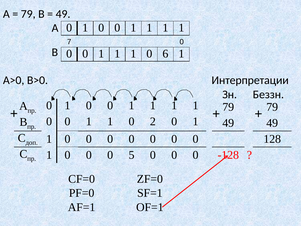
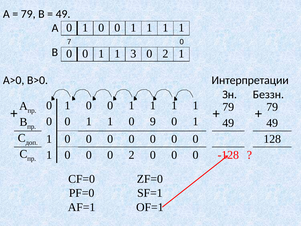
1 at (133, 54): 1 -> 3
6 at (165, 54): 6 -> 2
2: 2 -> 9
0 0 5: 5 -> 2
